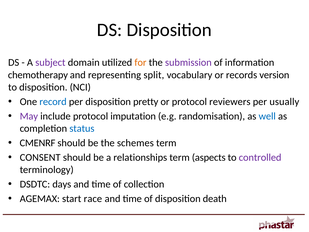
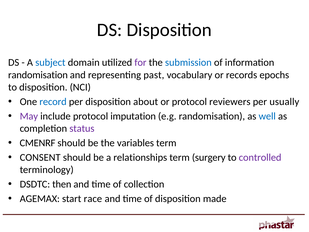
subject colour: purple -> blue
for colour: orange -> purple
submission colour: purple -> blue
chemotherapy at (38, 75): chemotherapy -> randomisation
split: split -> past
version: version -> epochs
pretty: pretty -> about
status colour: blue -> purple
schemes: schemes -> variables
aspects: aspects -> surgery
days: days -> then
death: death -> made
